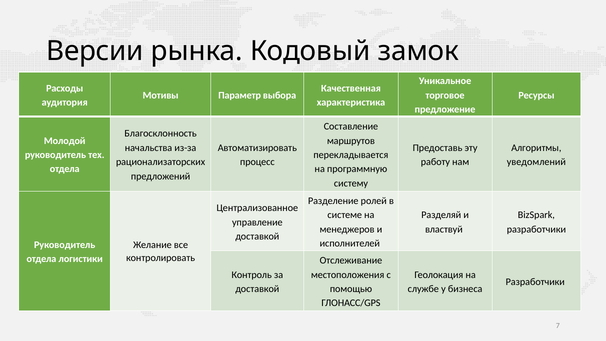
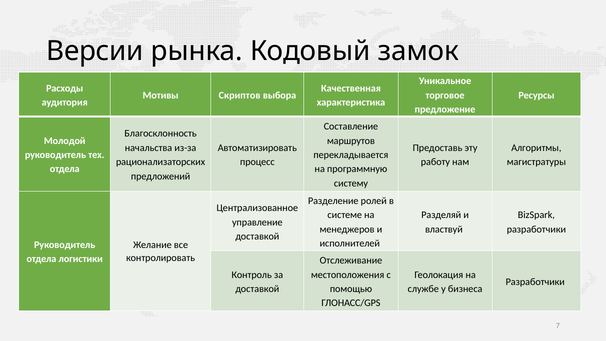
Параметр: Параметр -> Скриптов
уведомлений: уведомлений -> магистратуры
